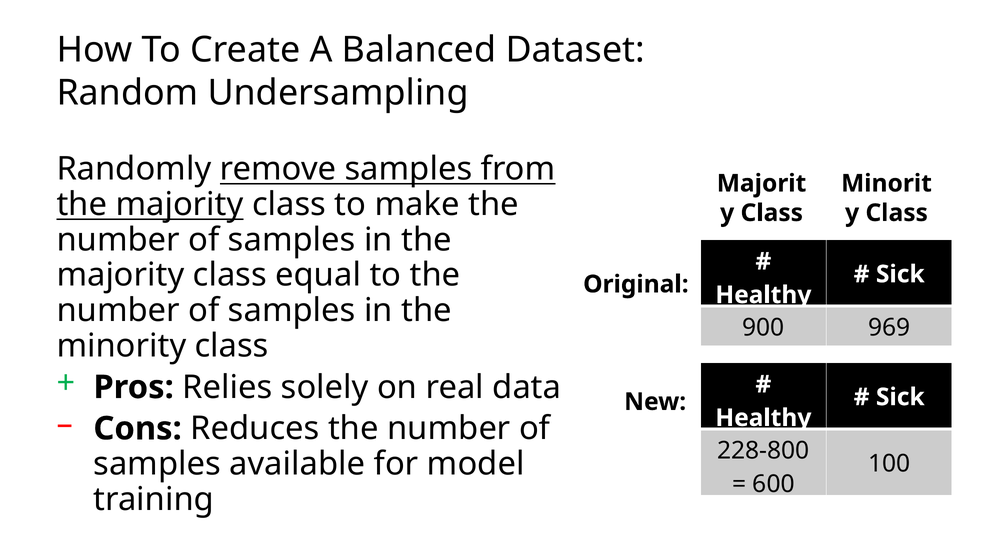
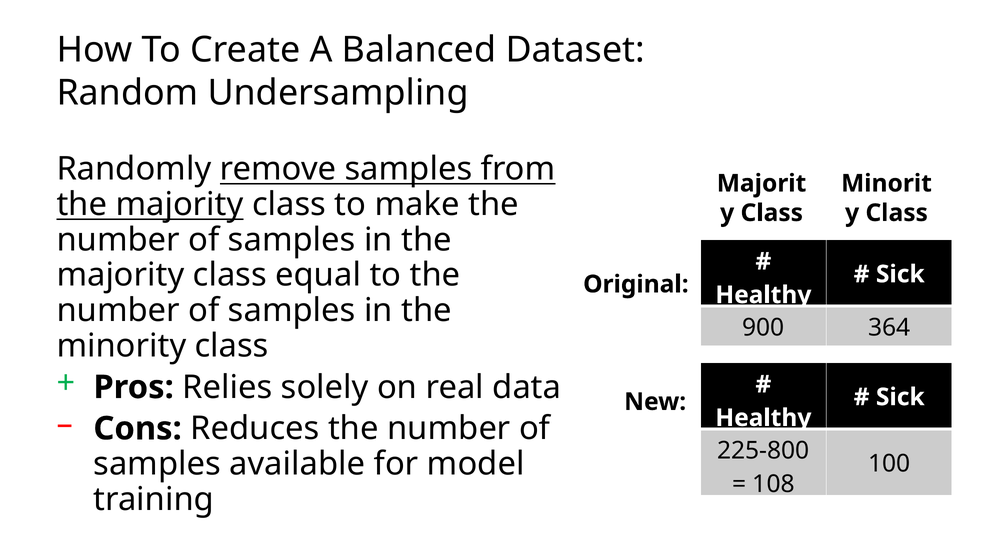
969: 969 -> 364
228-800: 228-800 -> 225-800
600: 600 -> 108
